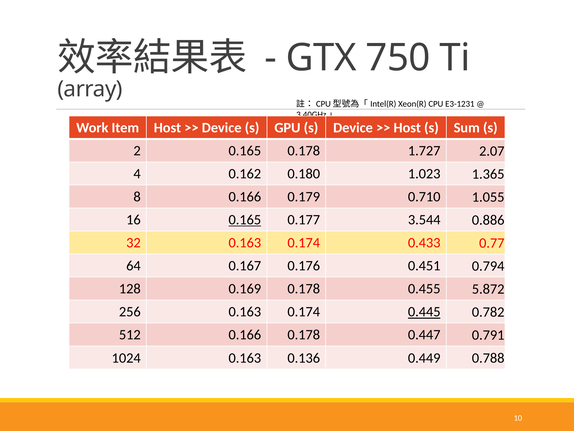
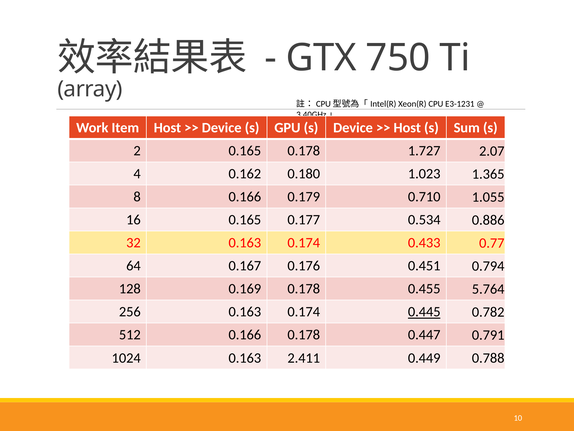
0.165 at (245, 220) underline: present -> none
3.544: 3.544 -> 0.534
5.872: 5.872 -> 5.764
0.136: 0.136 -> 2.411
